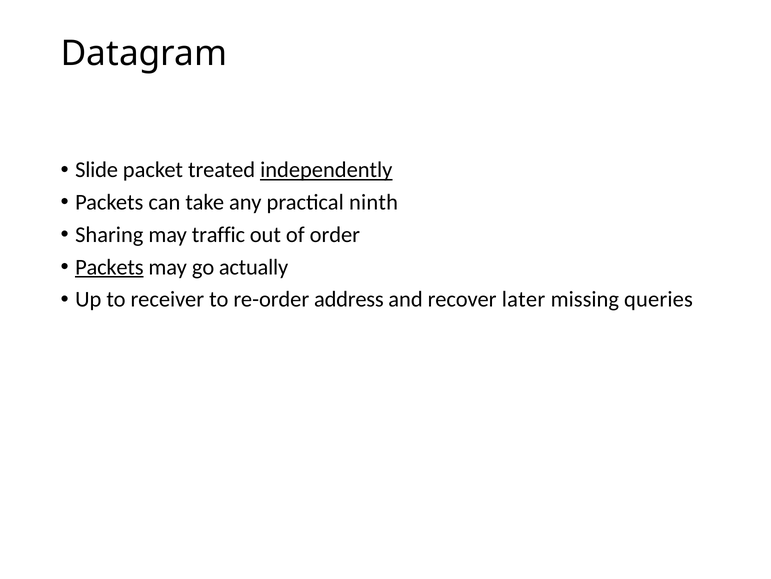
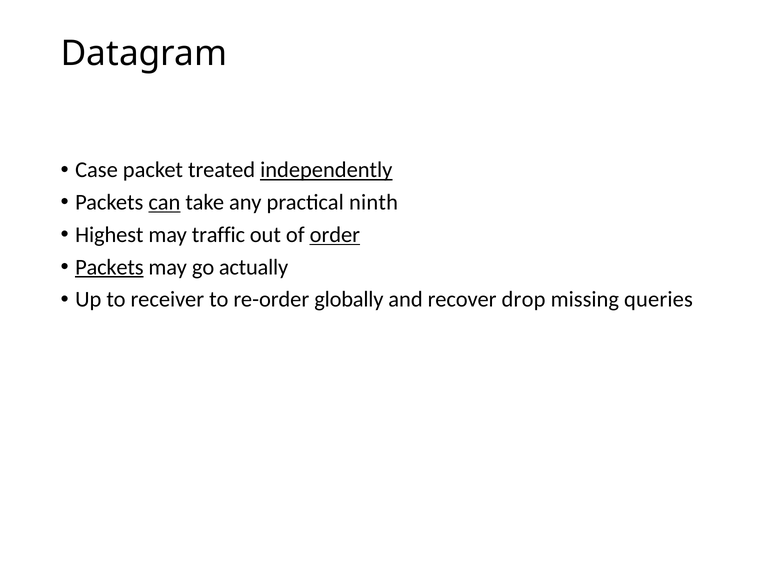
Slide: Slide -> Case
can underline: none -> present
Sharing: Sharing -> Highest
order underline: none -> present
address: address -> globally
later: later -> drop
